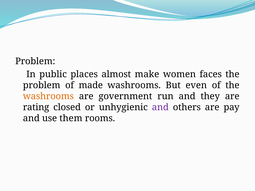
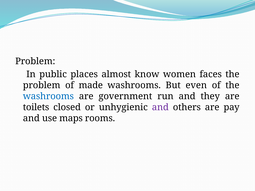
make: make -> know
washrooms at (48, 96) colour: orange -> blue
rating: rating -> toilets
them: them -> maps
